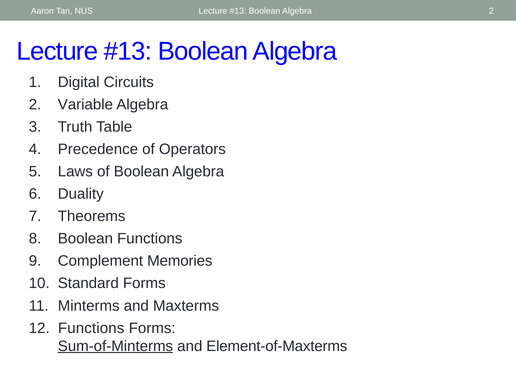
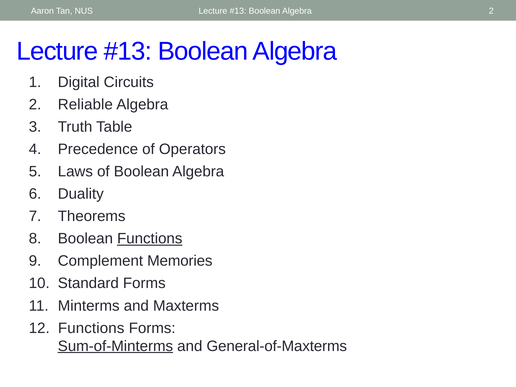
Variable: Variable -> Reliable
Functions at (150, 239) underline: none -> present
Element-of-Maxterms: Element-of-Maxterms -> General-of-Maxterms
